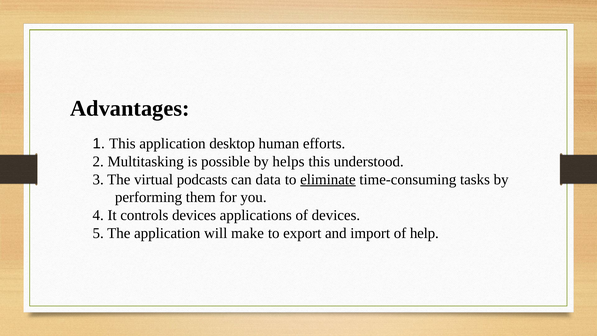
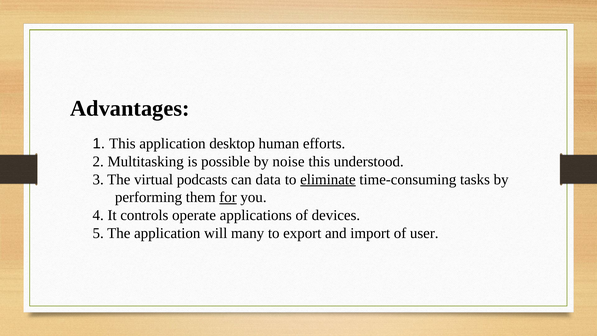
helps: helps -> noise
for underline: none -> present
controls devices: devices -> operate
make: make -> many
help: help -> user
